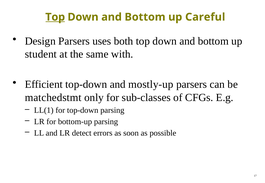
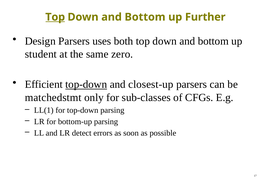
Careful: Careful -> Further
with: with -> zero
top-down at (86, 85) underline: none -> present
mostly-up: mostly-up -> closest-up
